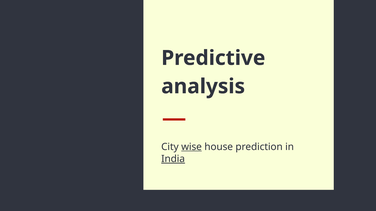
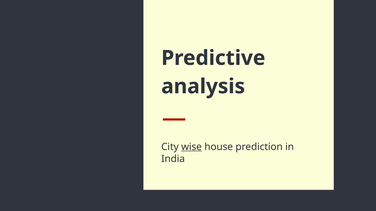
India underline: present -> none
